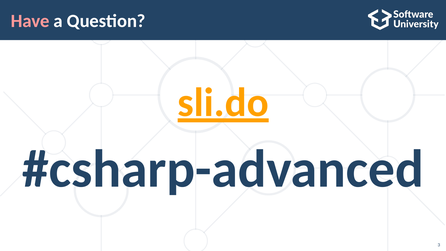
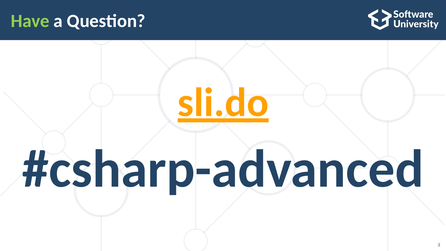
Have colour: pink -> light green
